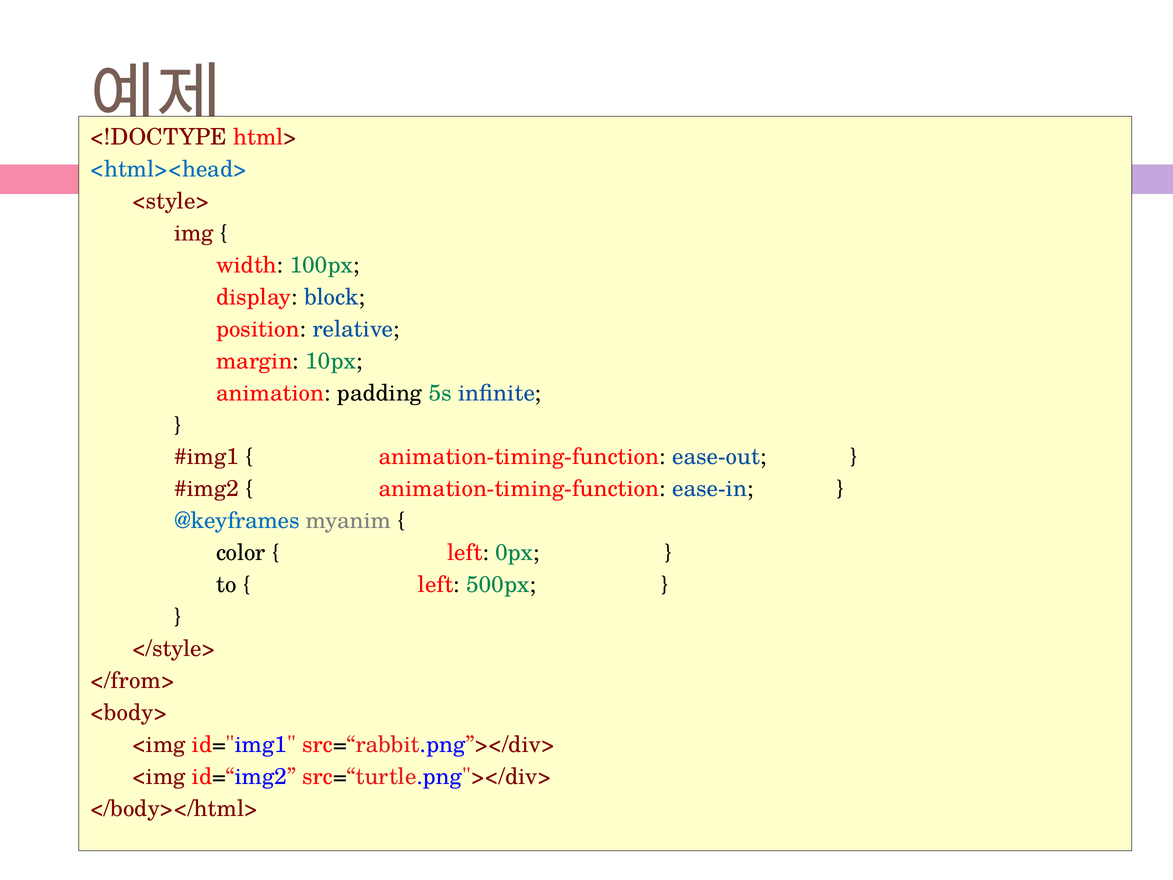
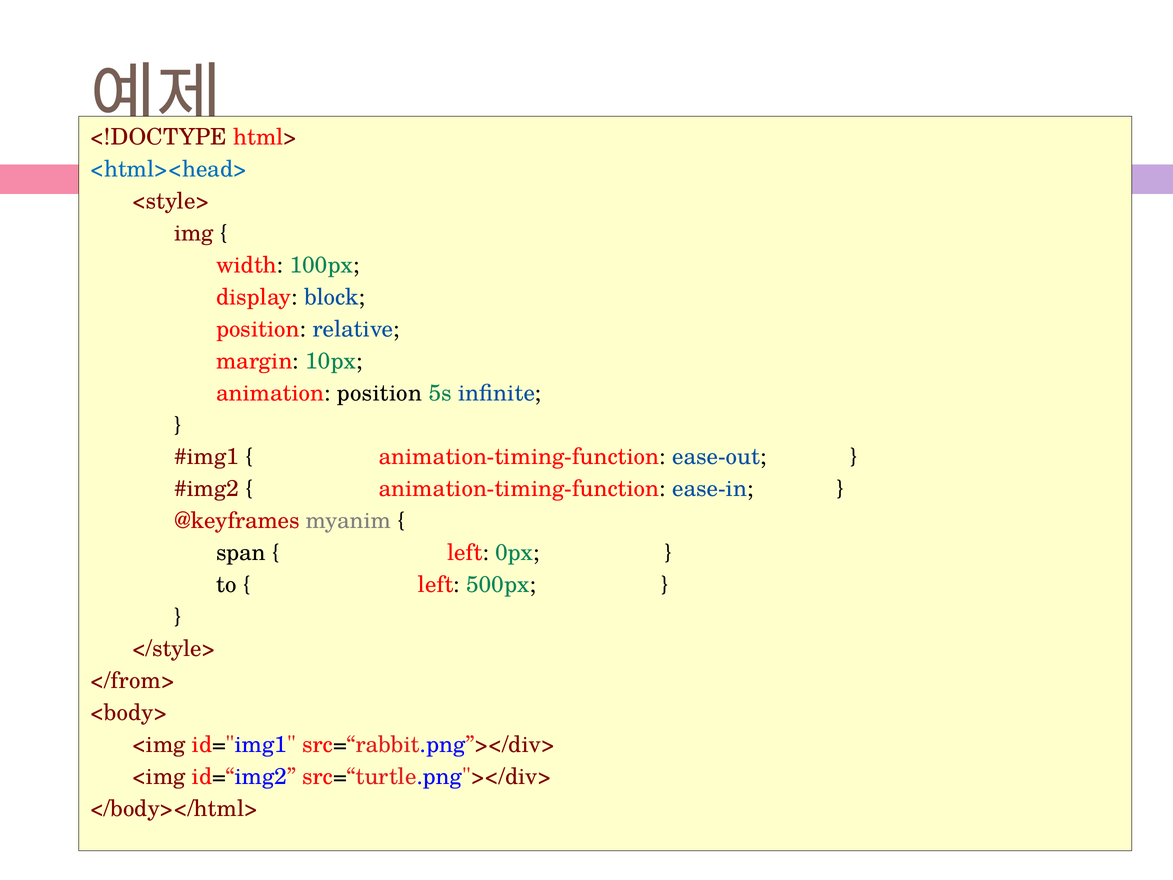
animation padding: padding -> position
@keyframes colour: blue -> red
color: color -> span
